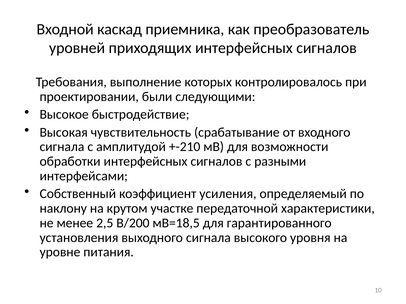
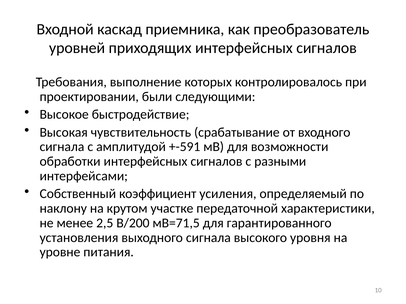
+-210: +-210 -> +-591
мВ=18,5: мВ=18,5 -> мВ=71,5
